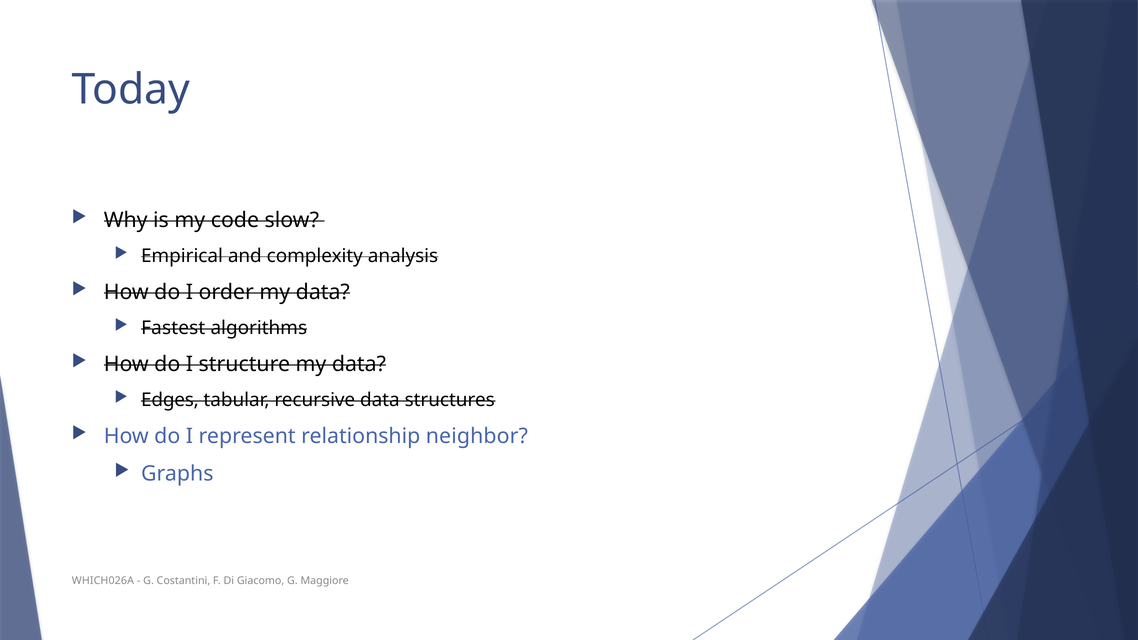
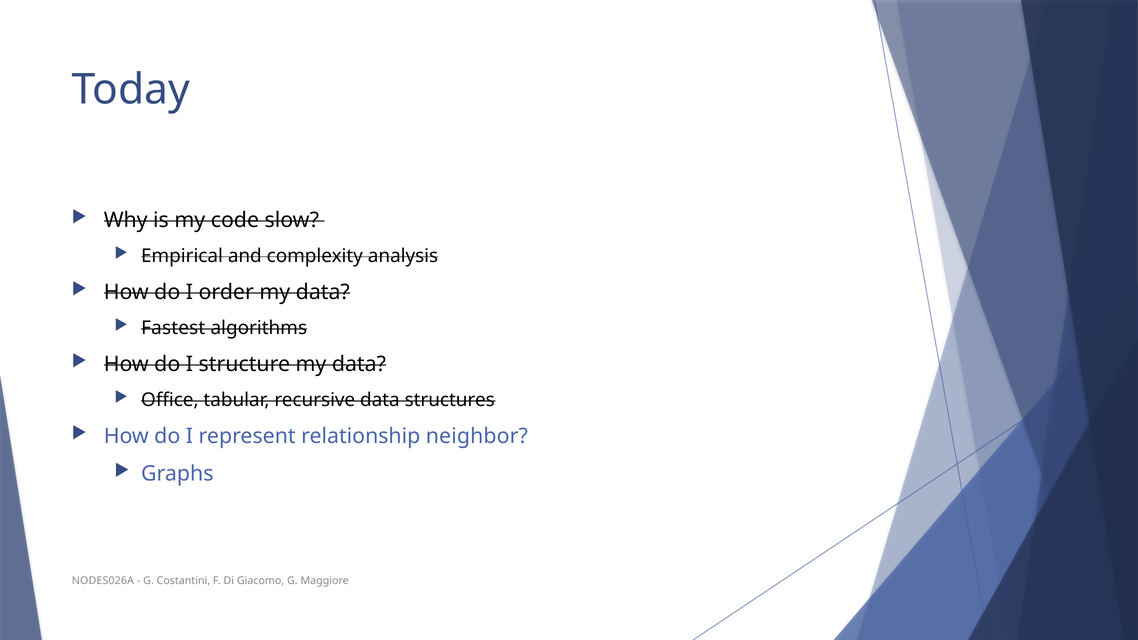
Edges: Edges -> Office
WHICH026A: WHICH026A -> NODES026A
